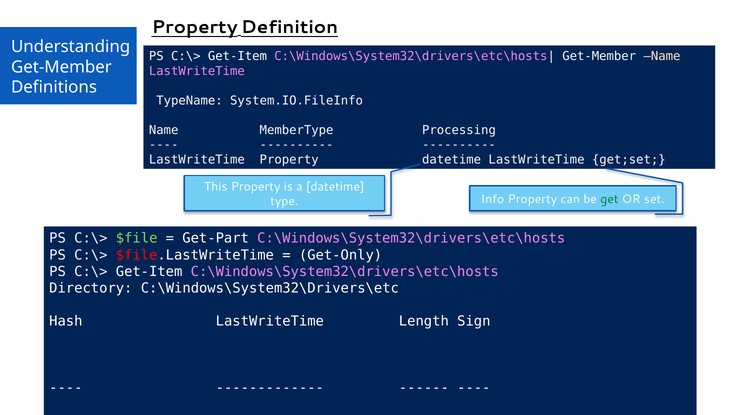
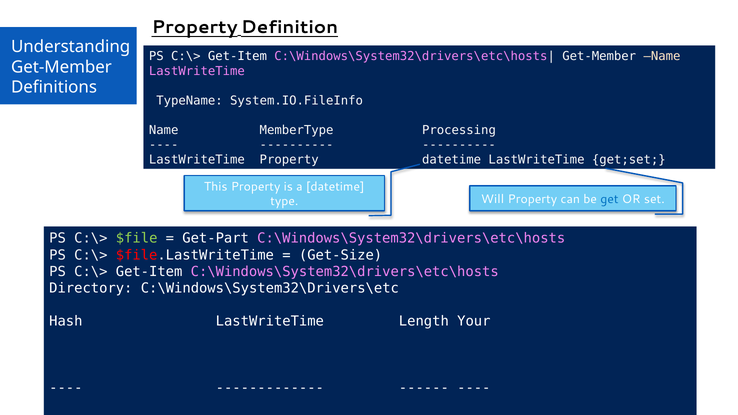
Info: Info -> Will
get colour: green -> blue
Get-Only: Get-Only -> Get-Size
Sign: Sign -> Your
